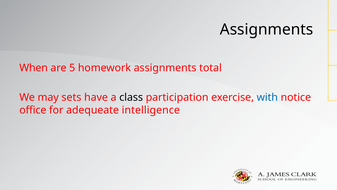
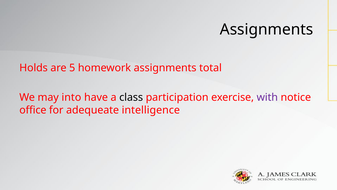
When: When -> Holds
sets: sets -> into
with colour: blue -> purple
